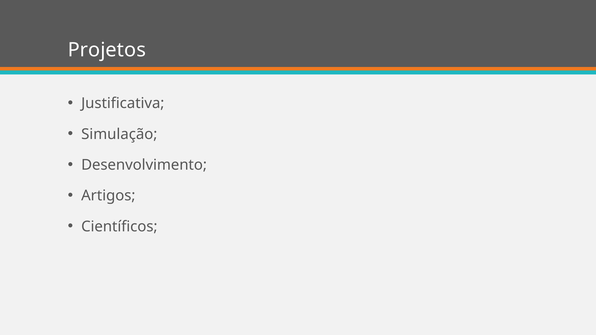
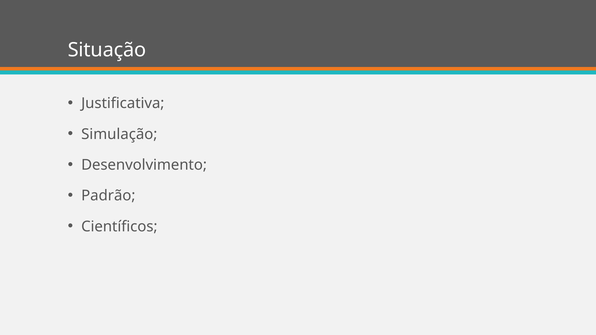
Projetos: Projetos -> Situação
Artigos: Artigos -> Padrão
